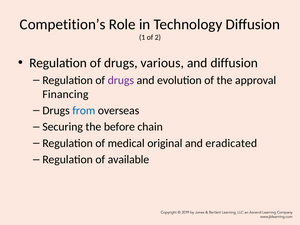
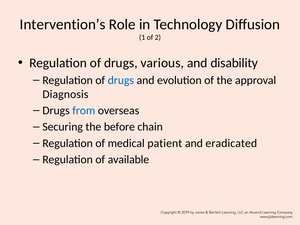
Competition’s: Competition’s -> Intervention’s
and diffusion: diffusion -> disability
drugs at (121, 80) colour: purple -> blue
Financing: Financing -> Diagnosis
original: original -> patient
